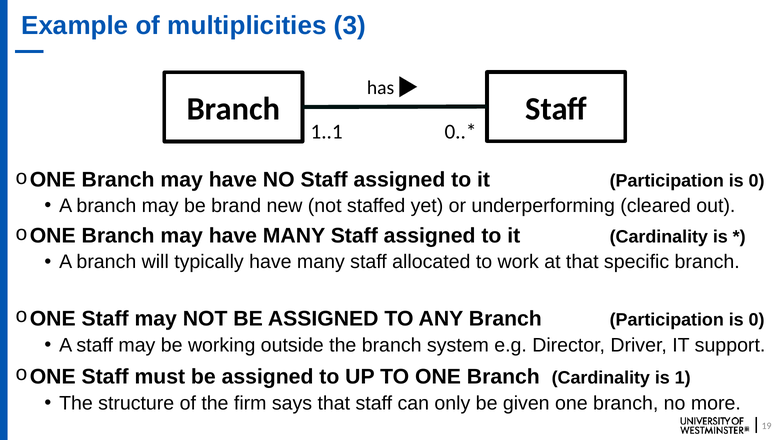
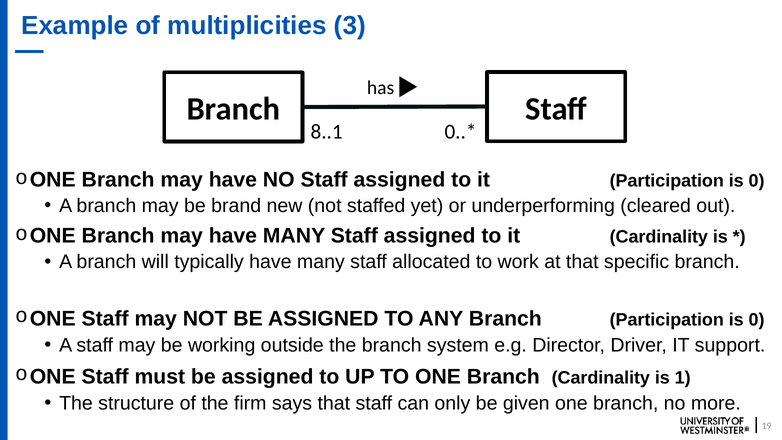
1..1: 1..1 -> 8..1
